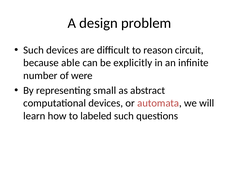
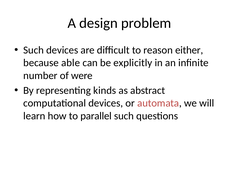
circuit: circuit -> either
small: small -> kinds
labeled: labeled -> parallel
